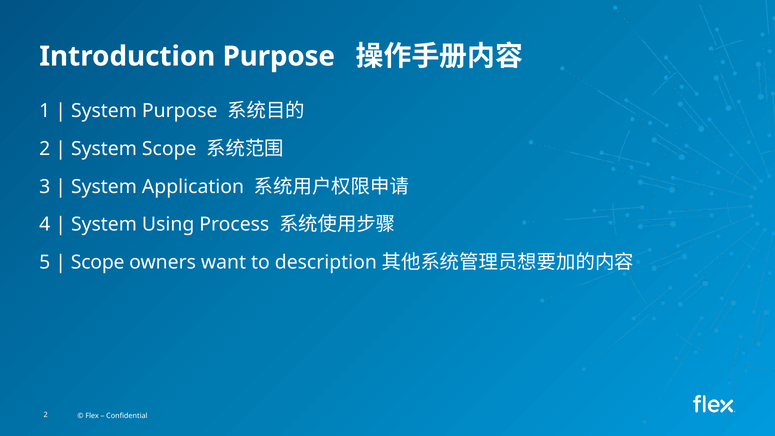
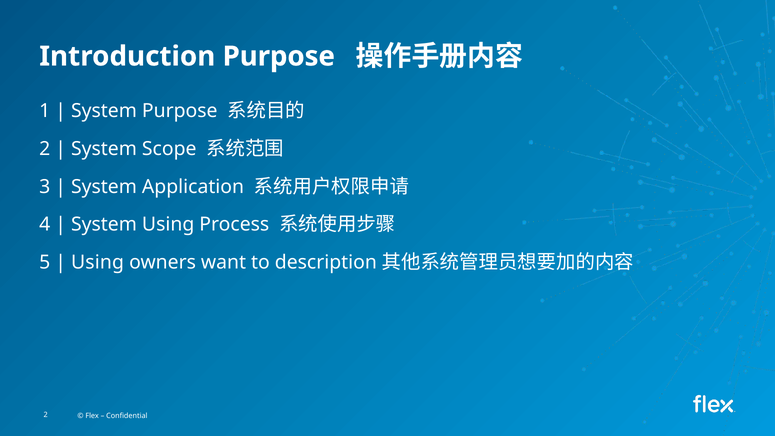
Scope at (98, 262): Scope -> Using
